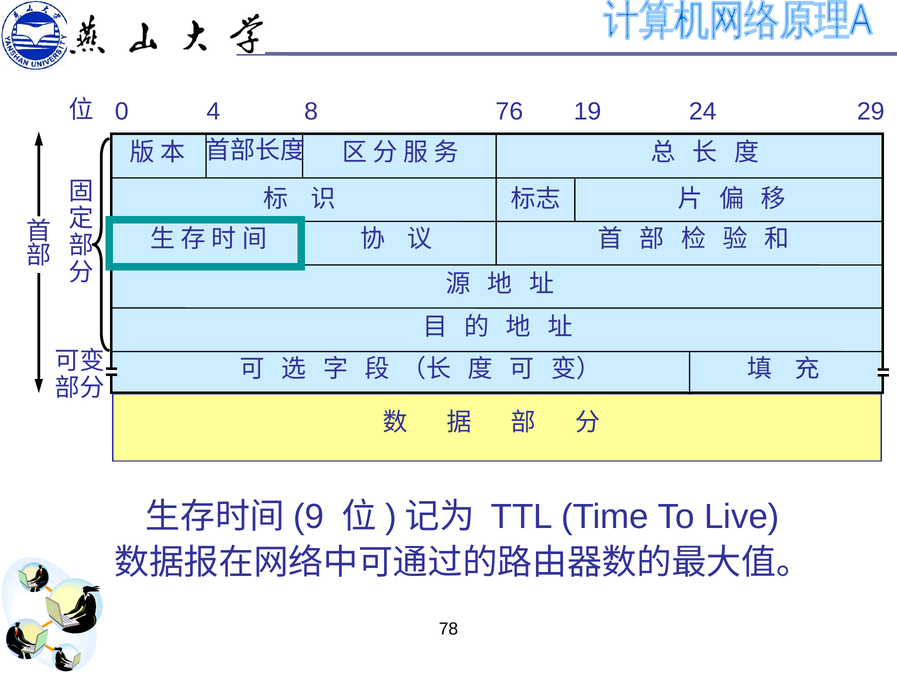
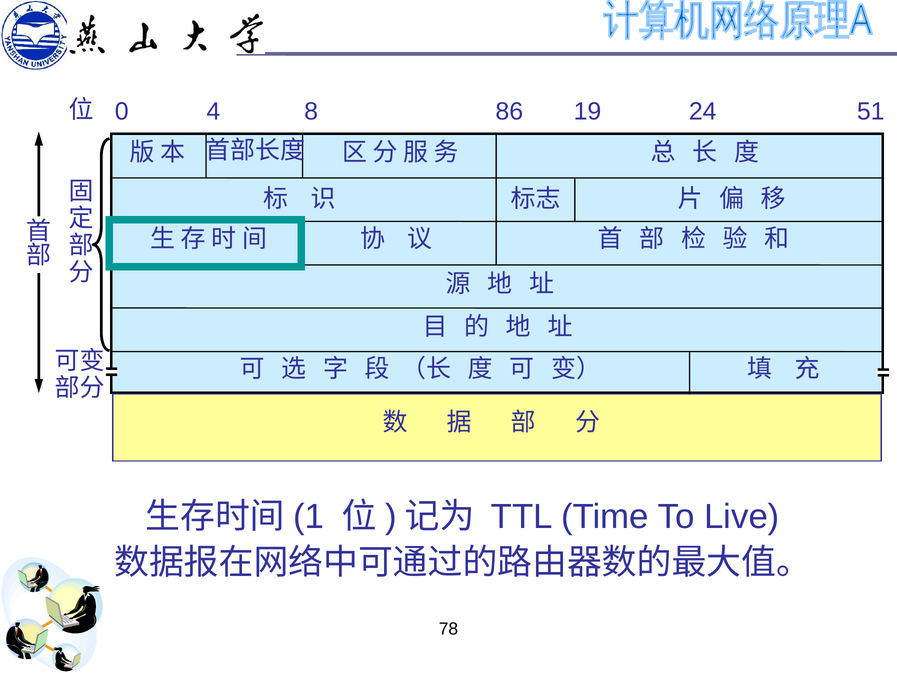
76: 76 -> 86
29: 29 -> 51
9: 9 -> 1
